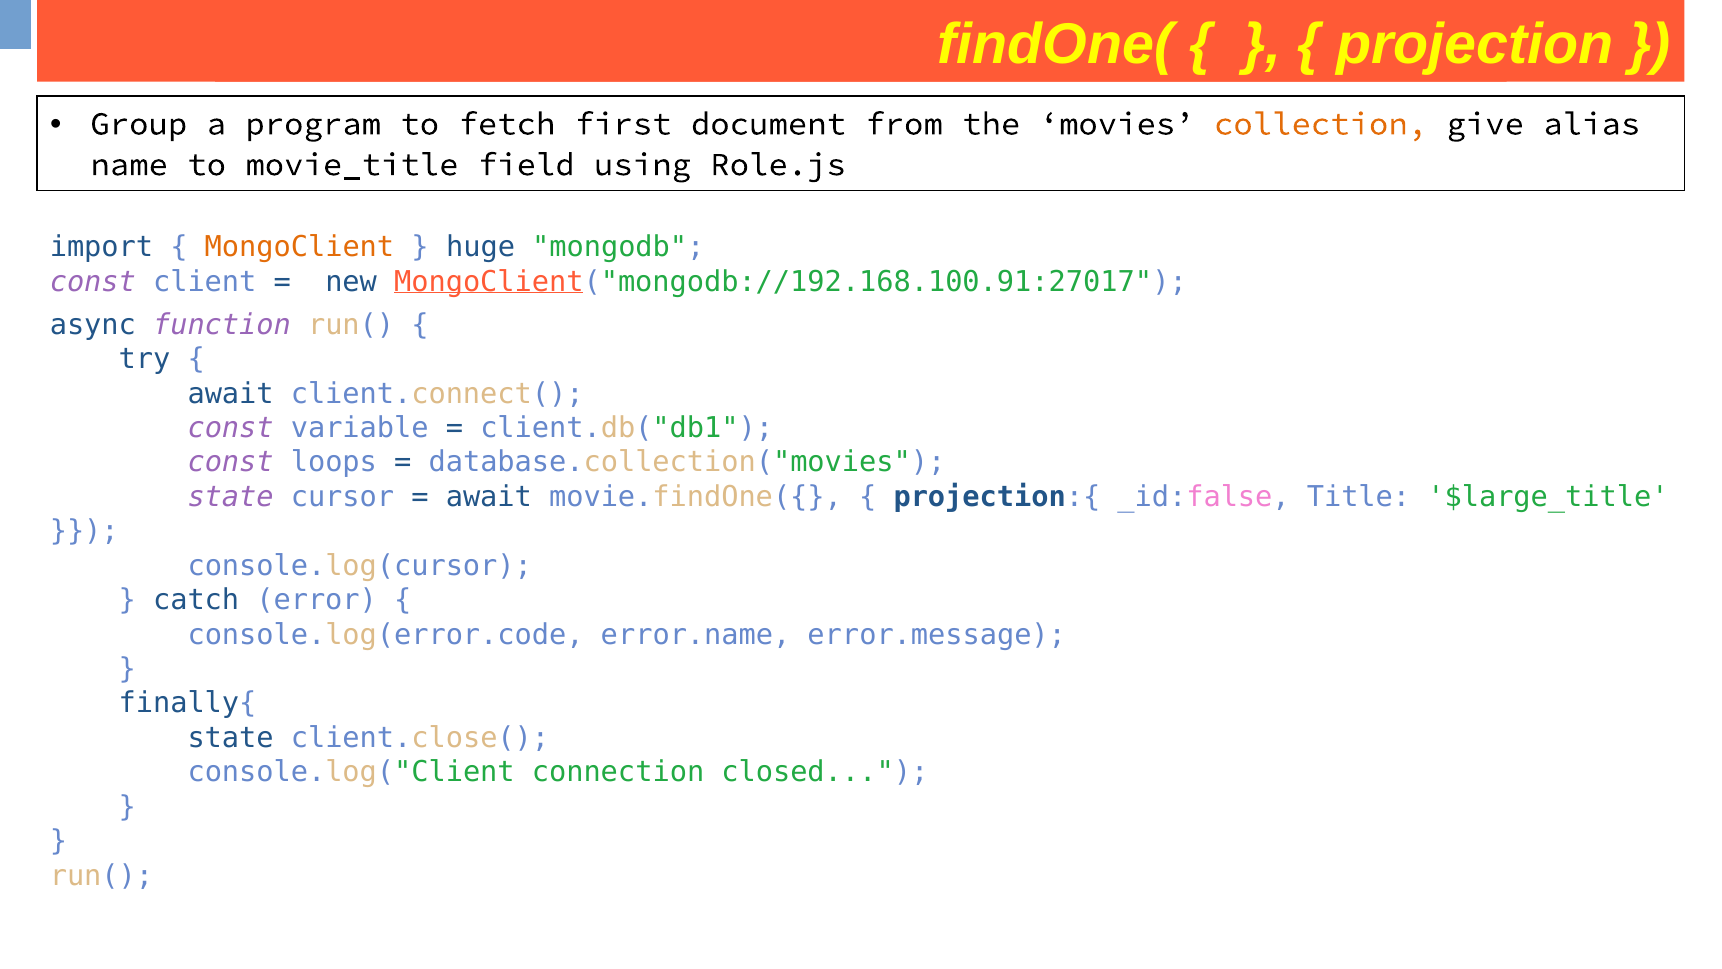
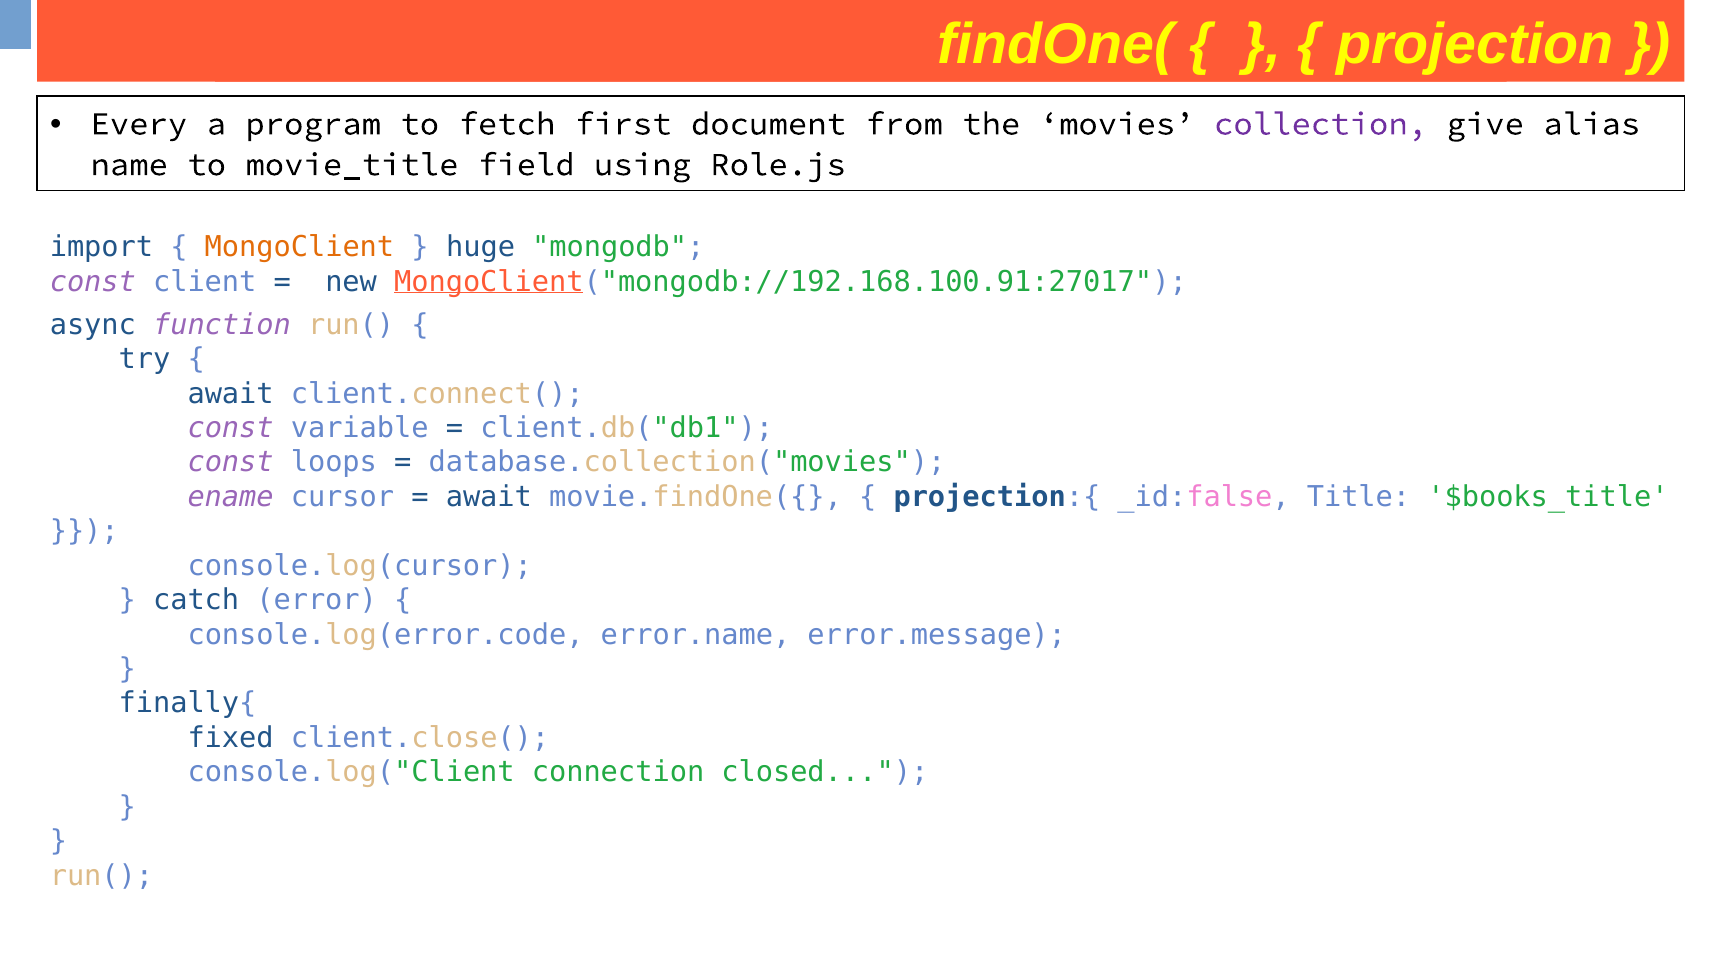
Group: Group -> Every
collection at (1321, 124) colour: orange -> purple
state at (231, 497): state -> ename
$large_title: $large_title -> $books_title
state at (231, 738): state -> fixed
